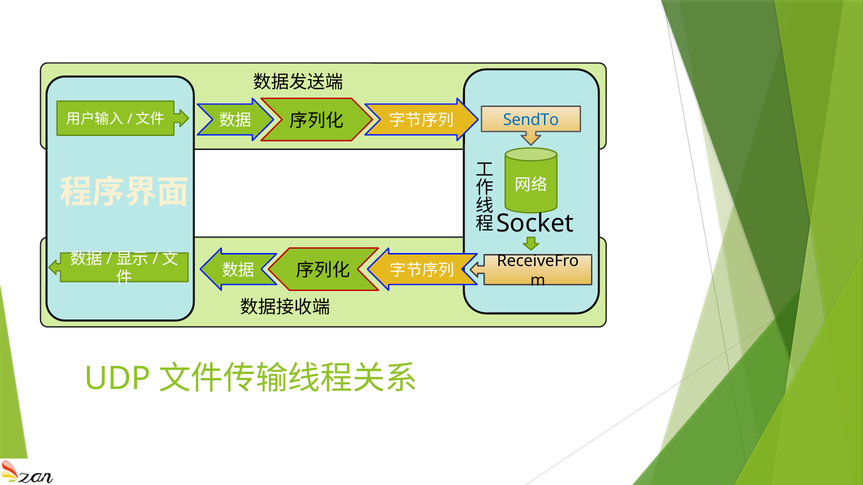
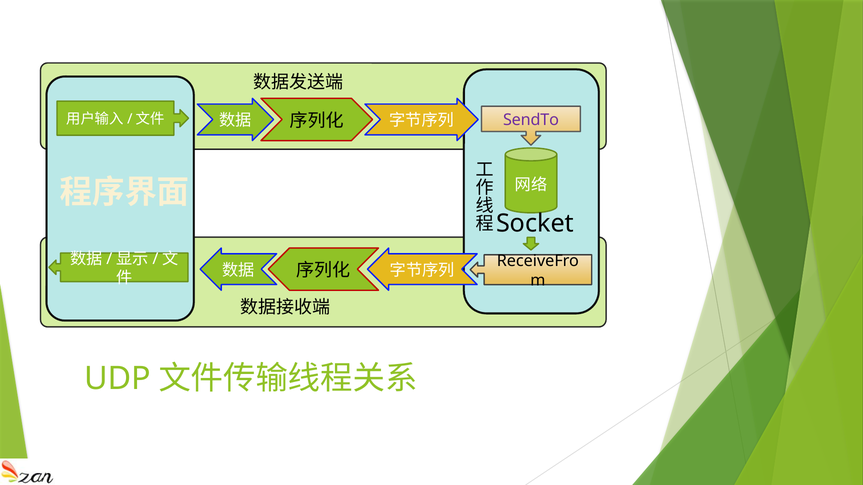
SendTo colour: blue -> purple
